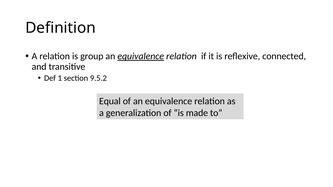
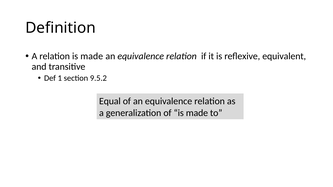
relation is group: group -> made
equivalence at (141, 56) underline: present -> none
connected: connected -> equivalent
